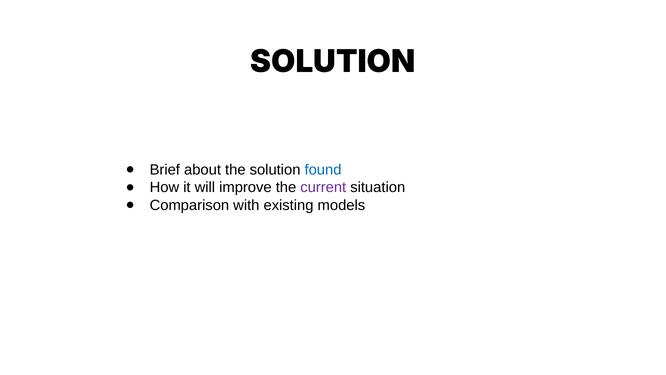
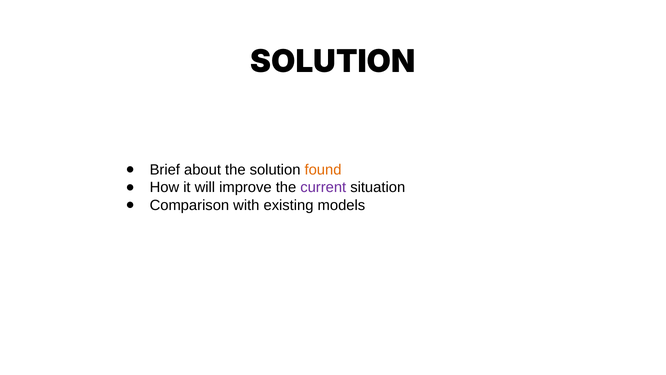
found colour: blue -> orange
